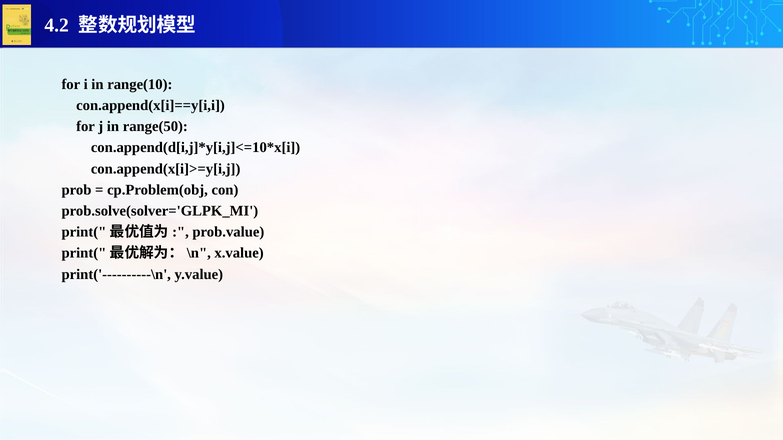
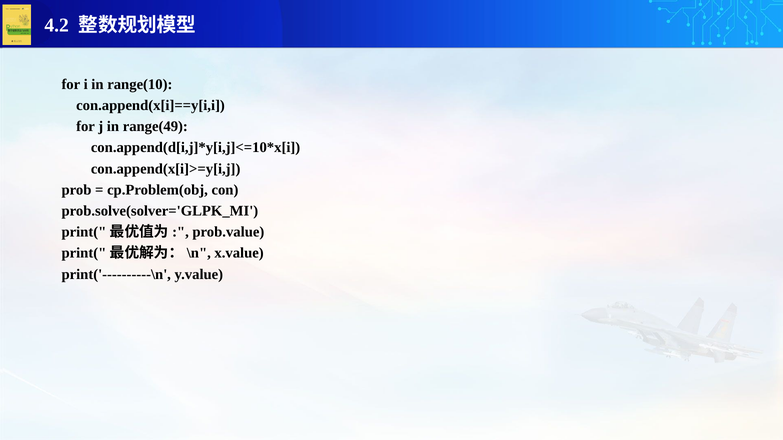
range(50: range(50 -> range(49
